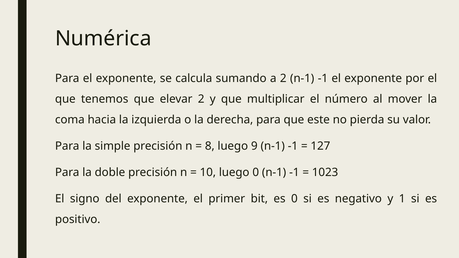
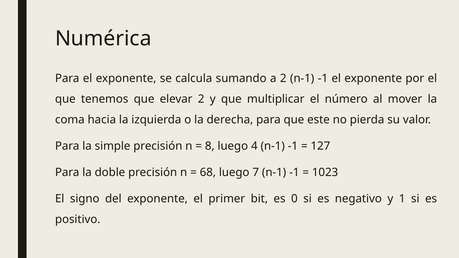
9: 9 -> 4
10: 10 -> 68
luego 0: 0 -> 7
